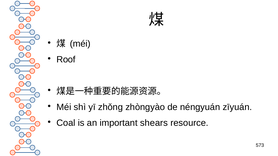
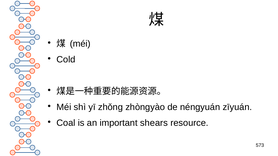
Roof: Roof -> Cold
